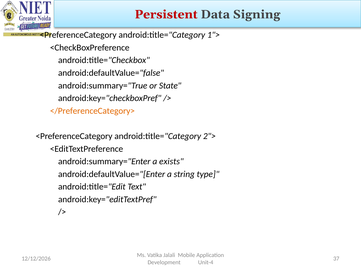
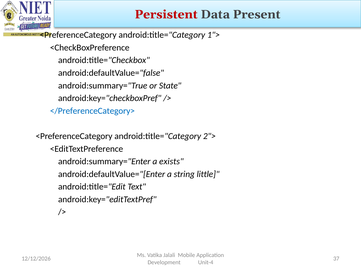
Signing: Signing -> Present
</PreferenceCategory> colour: orange -> blue
type: type -> little
